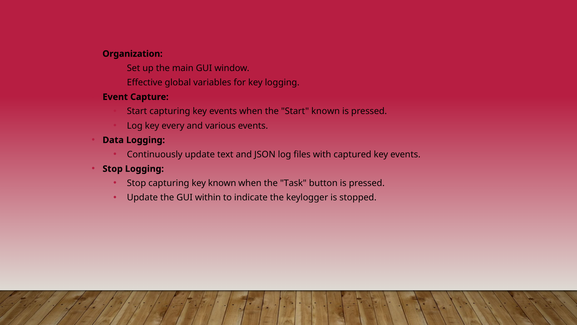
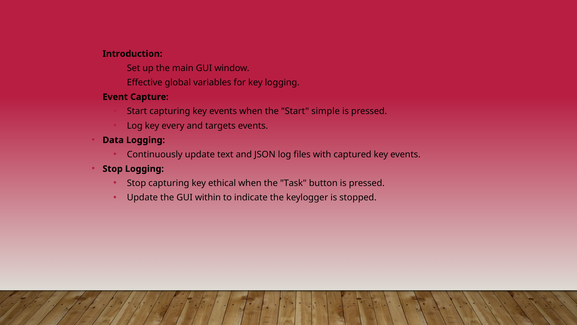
Organization: Organization -> Introduction
Start known: known -> simple
various: various -> targets
key known: known -> ethical
